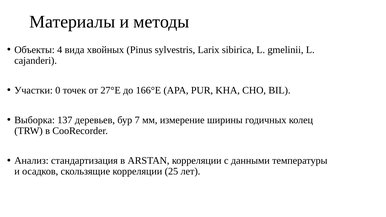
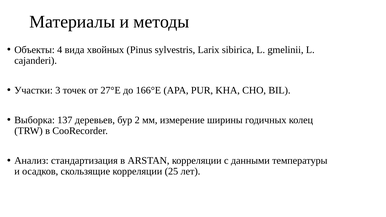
0: 0 -> 3
7: 7 -> 2
